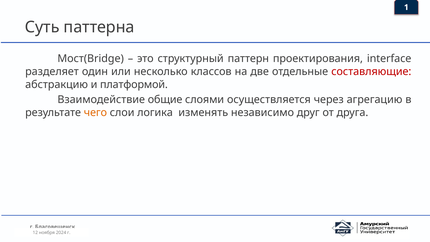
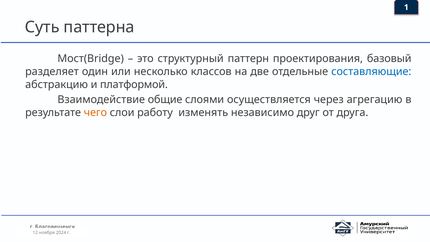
interface: interface -> базовый
составляющие colour: red -> blue
логика: логика -> работу
